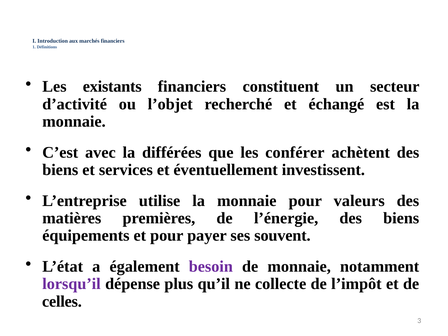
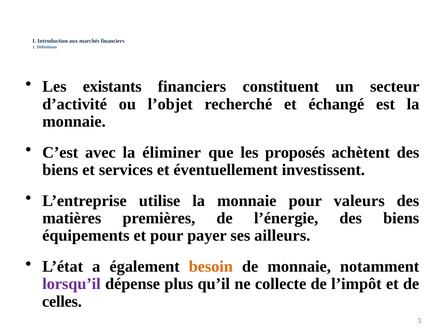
différées: différées -> éliminer
conférer: conférer -> proposés
souvent: souvent -> ailleurs
besoin colour: purple -> orange
